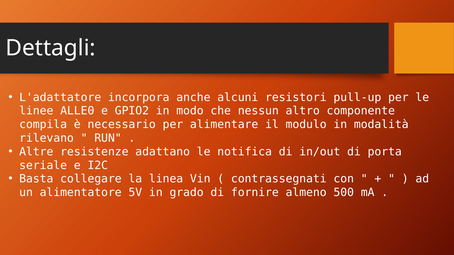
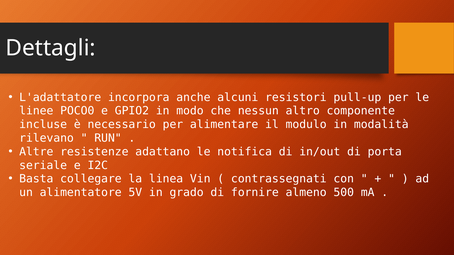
ALLE0: ALLE0 -> POCO0
compila: compila -> incluse
